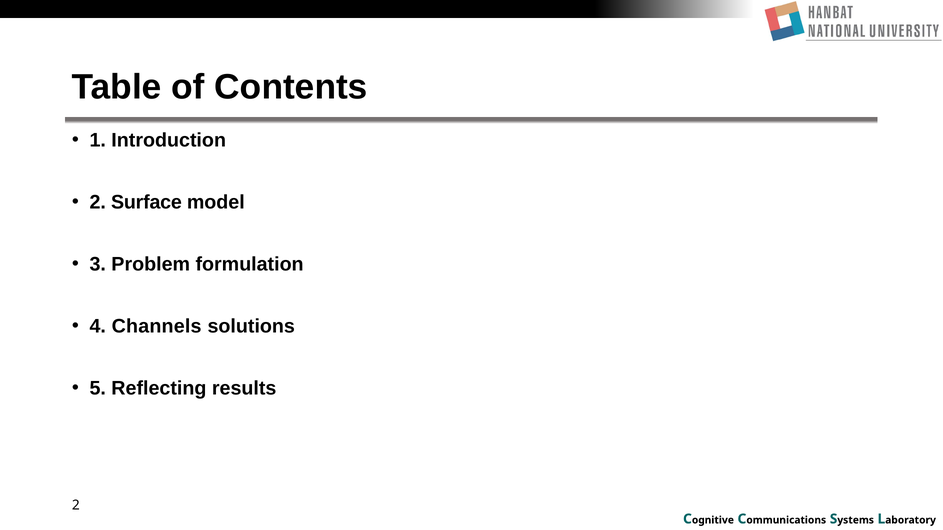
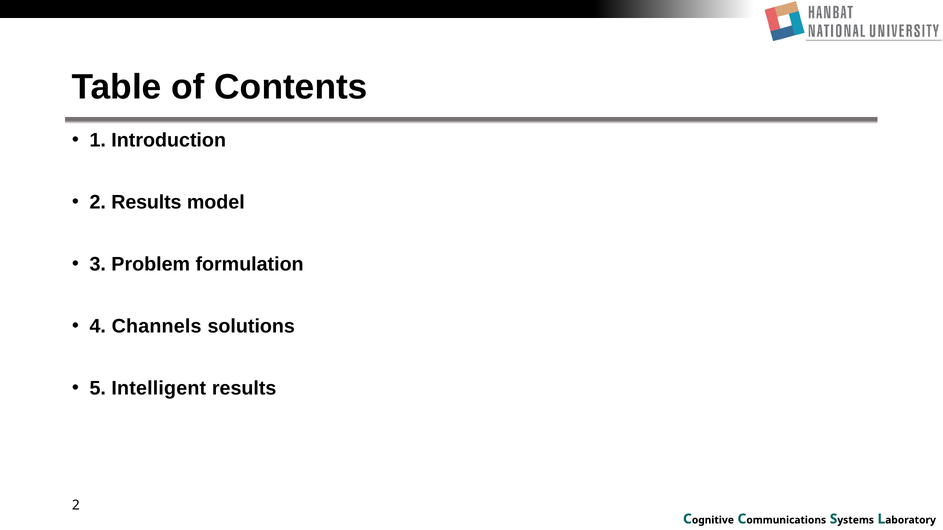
2 Surface: Surface -> Results
Reflecting: Reflecting -> Intelligent
